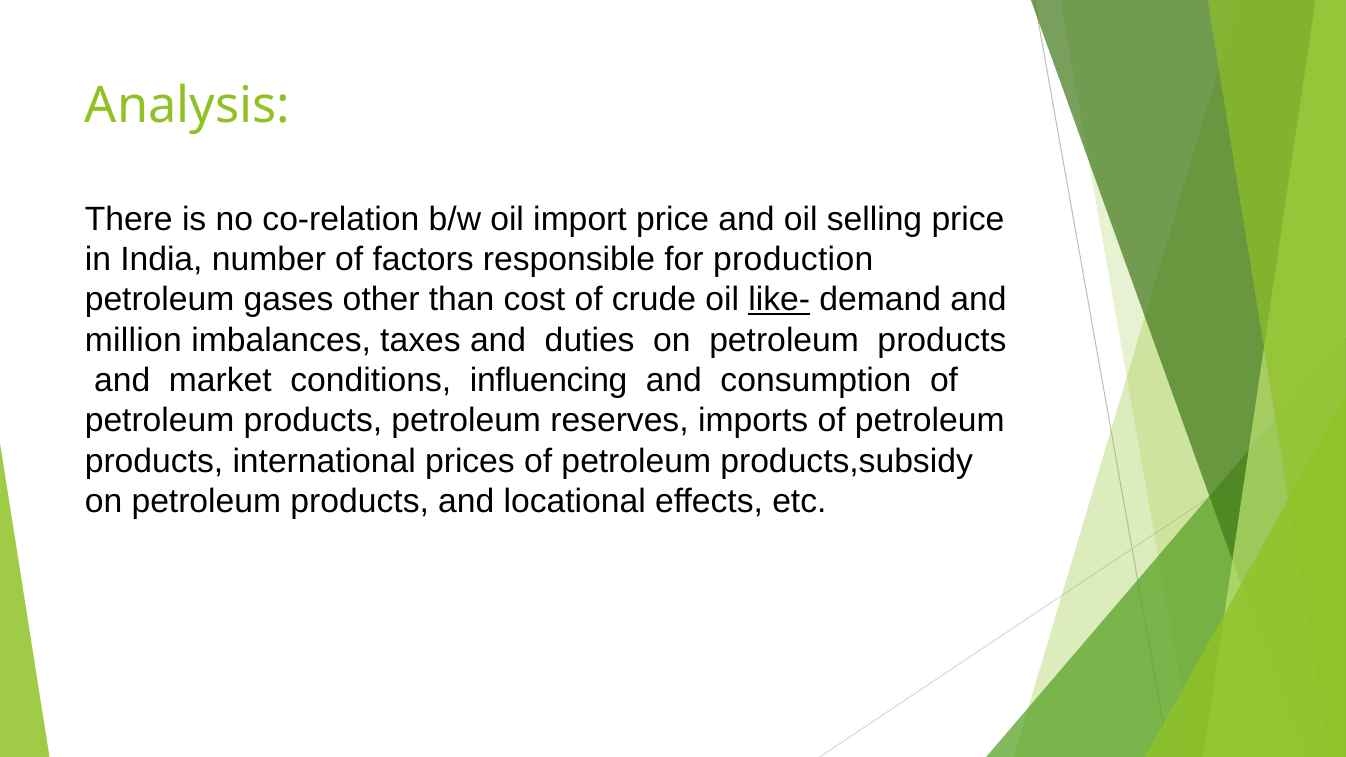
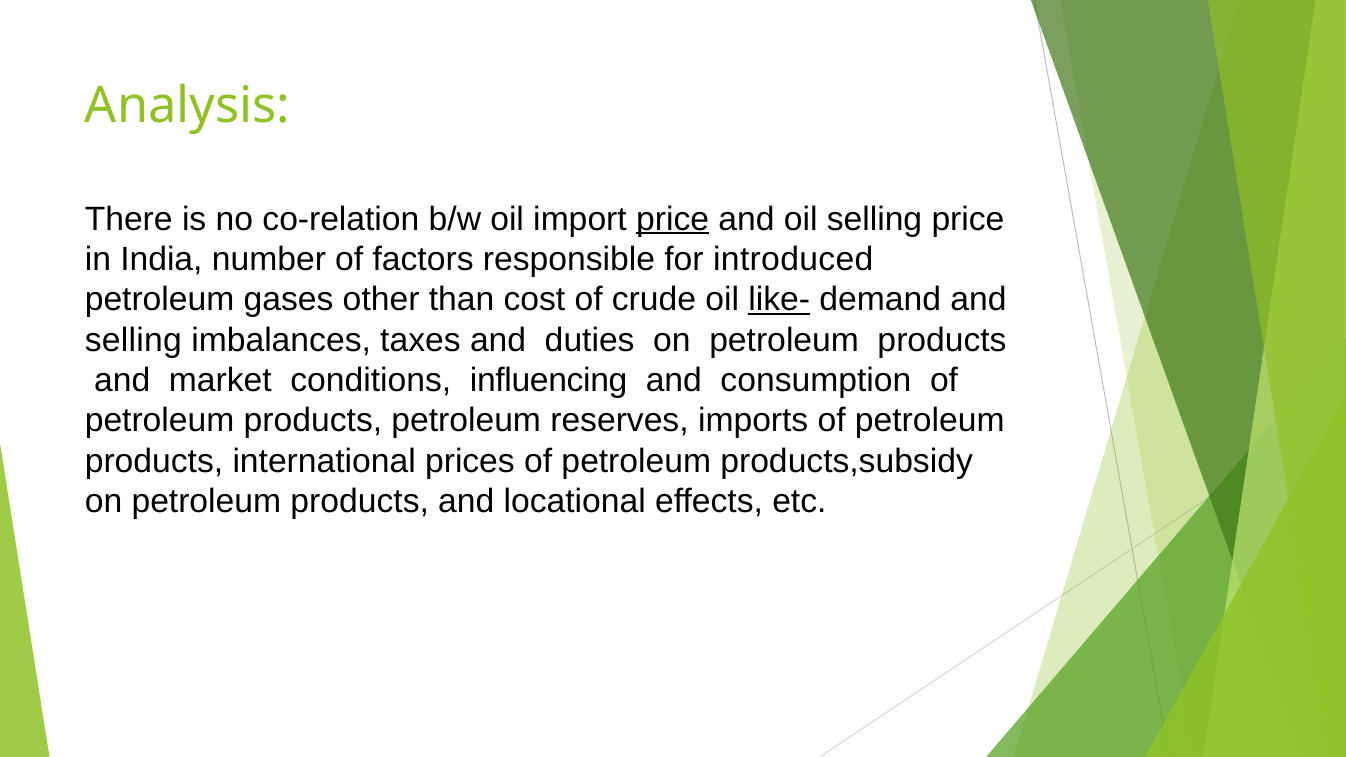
price at (673, 219) underline: none -> present
production: production -> introduced
million at (133, 340): million -> selling
